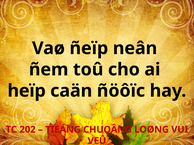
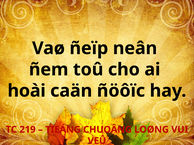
heïp: heïp -> hoài
202: 202 -> 219
